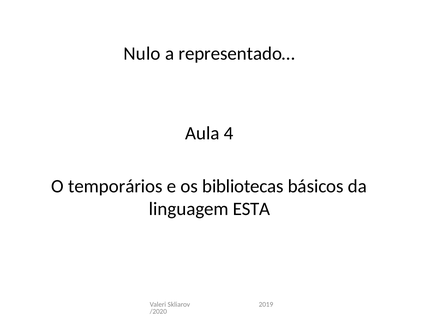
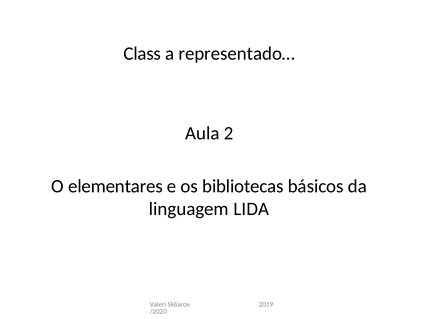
Nulo: Nulo -> Class
4: 4 -> 2
temporários: temporários -> elementares
ESTA: ESTA -> LIDA
